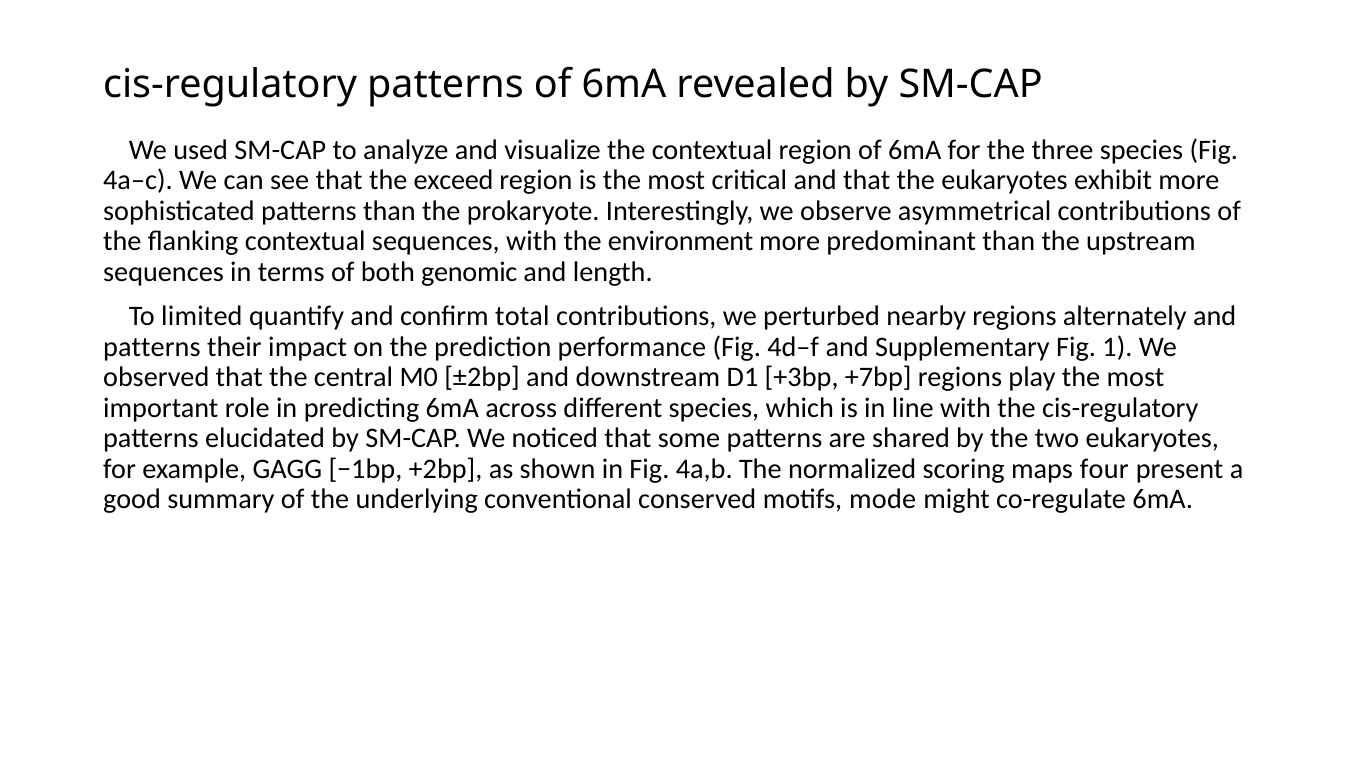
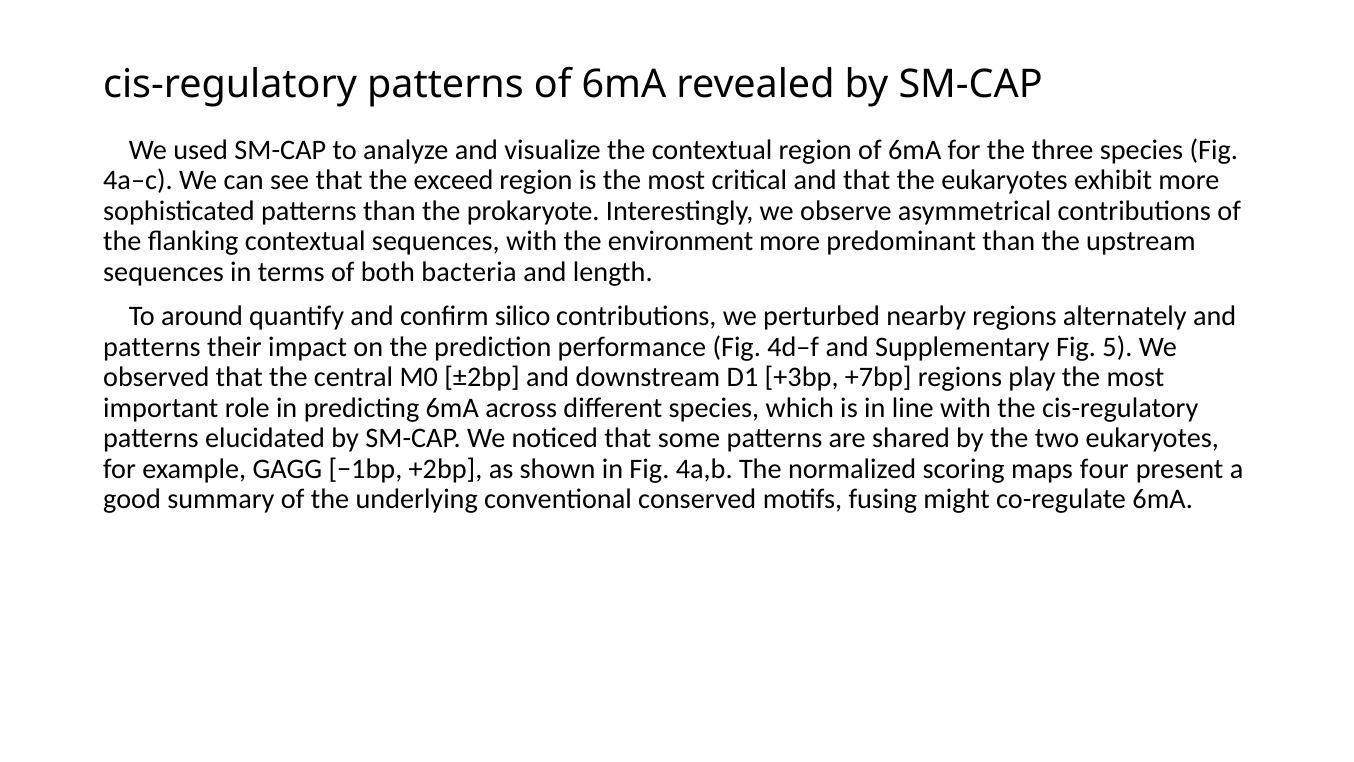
genomic: genomic -> bacteria
limited: limited -> around
total: total -> silico
1: 1 -> 5
mode: mode -> fusing
